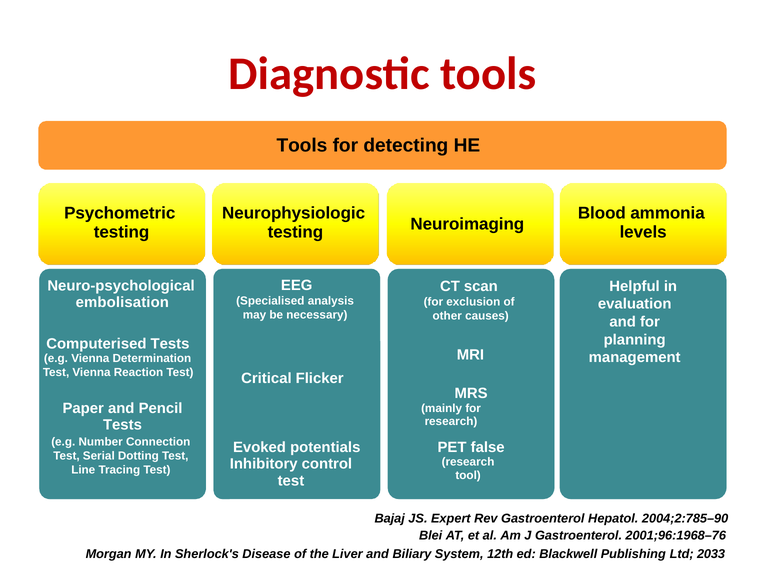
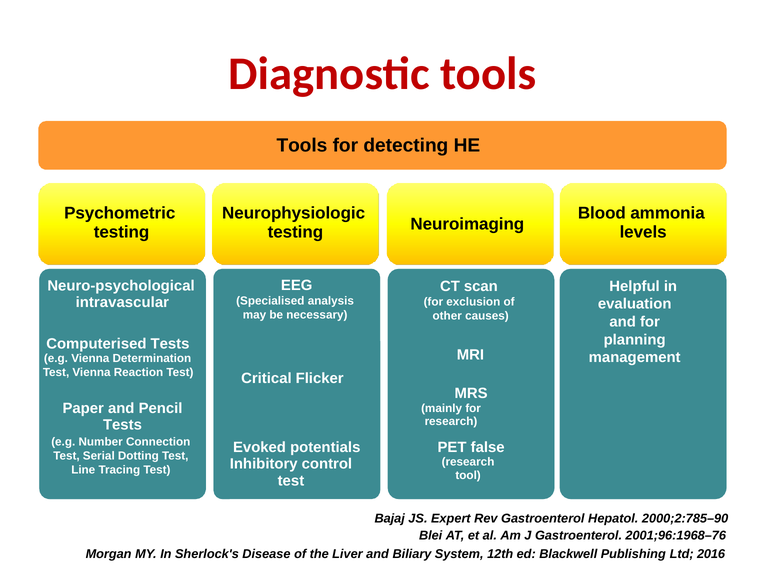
embolisation: embolisation -> intravascular
2004;2:785–90: 2004;2:785–90 -> 2000;2:785–90
2033: 2033 -> 2016
